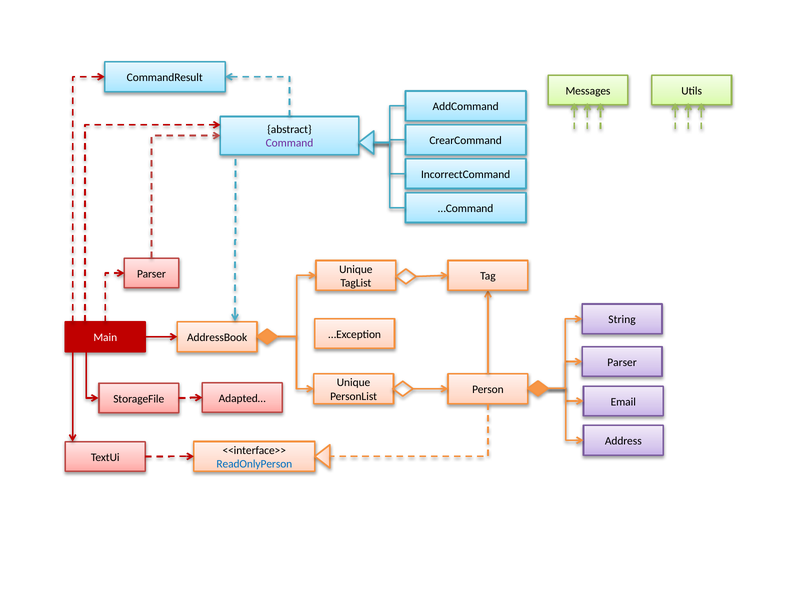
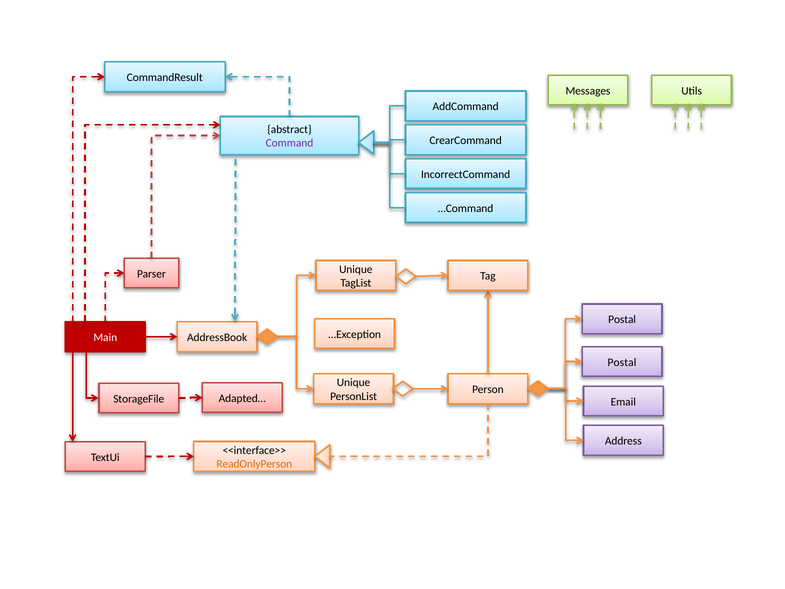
String at (622, 320): String -> Postal
Parser at (622, 362): Parser -> Postal
ReadOnlyPerson colour: blue -> orange
